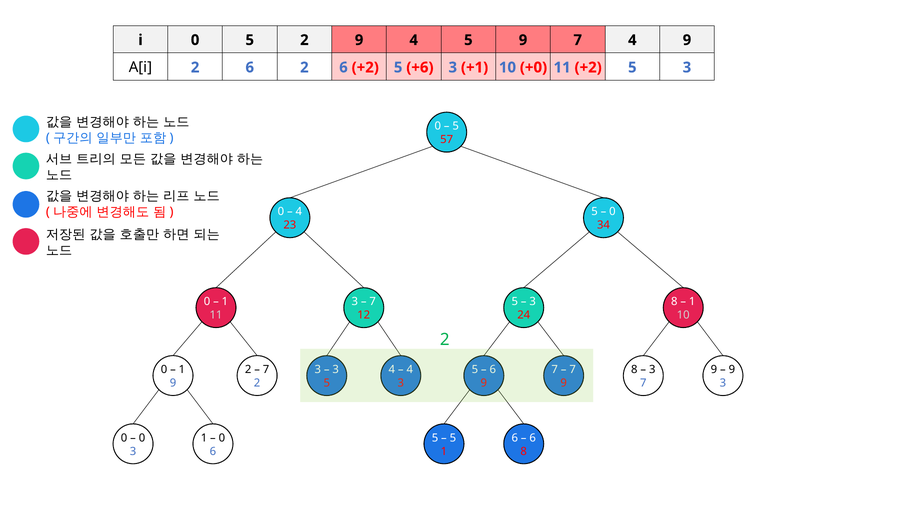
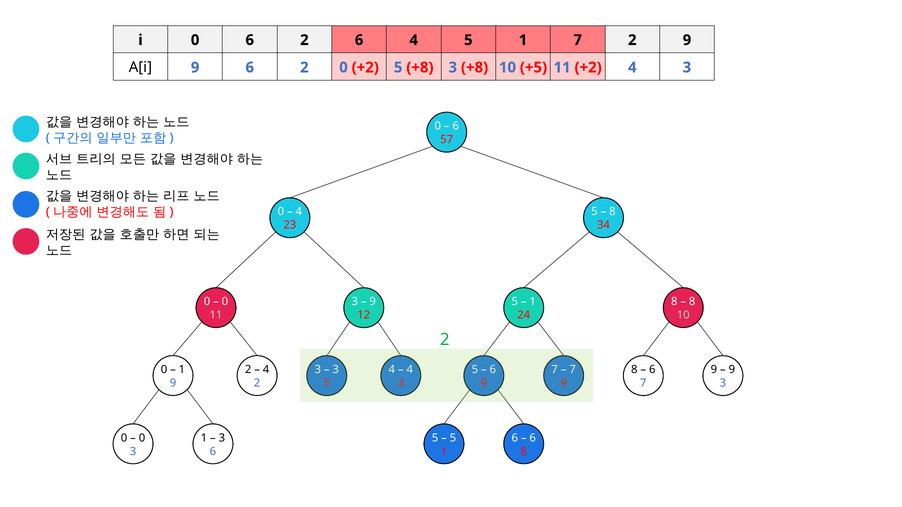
0 5: 5 -> 6
2 9: 9 -> 6
4 5 9: 9 -> 1
7 4: 4 -> 2
A[i 2: 2 -> 9
6 2 6: 6 -> 0
5 +6: +6 -> +8
3 +1: +1 -> +8
+0: +0 -> +5
11 +2 5: 5 -> 4
5 at (456, 126): 5 -> 6
0 at (612, 212): 0 -> 8
1 at (225, 302): 1 -> 0
7 at (373, 302): 7 -> 9
3 at (533, 302): 3 -> 1
1 at (692, 302): 1 -> 8
7 at (266, 370): 7 -> 4
3 at (652, 370): 3 -> 6
0 at (222, 438): 0 -> 3
